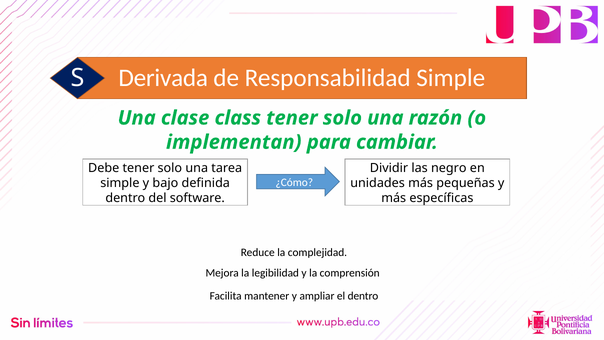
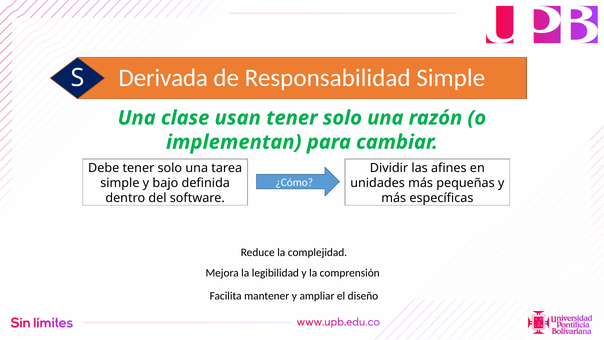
class: class -> usan
negro: negro -> afines
el dentro: dentro -> diseño
